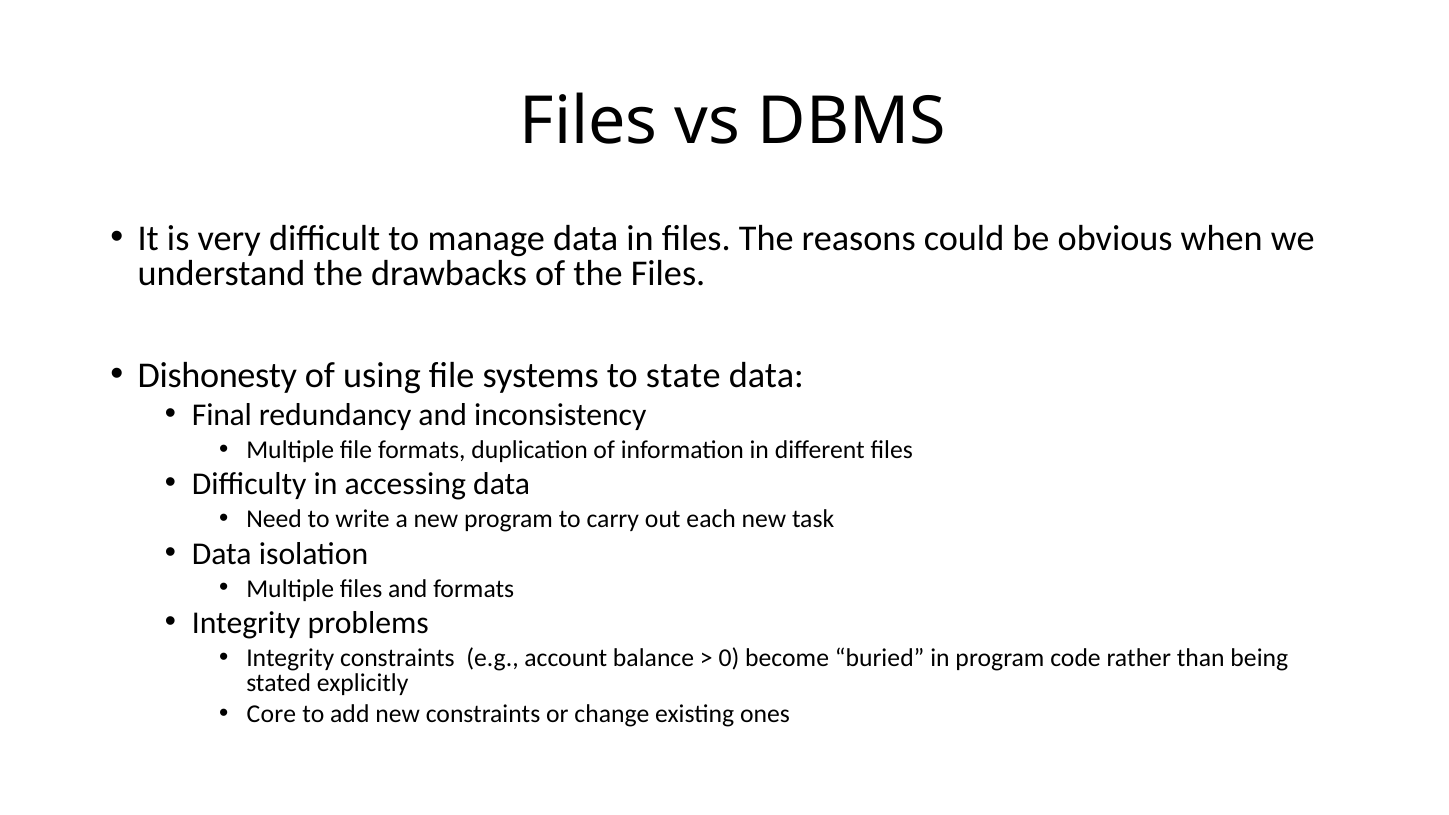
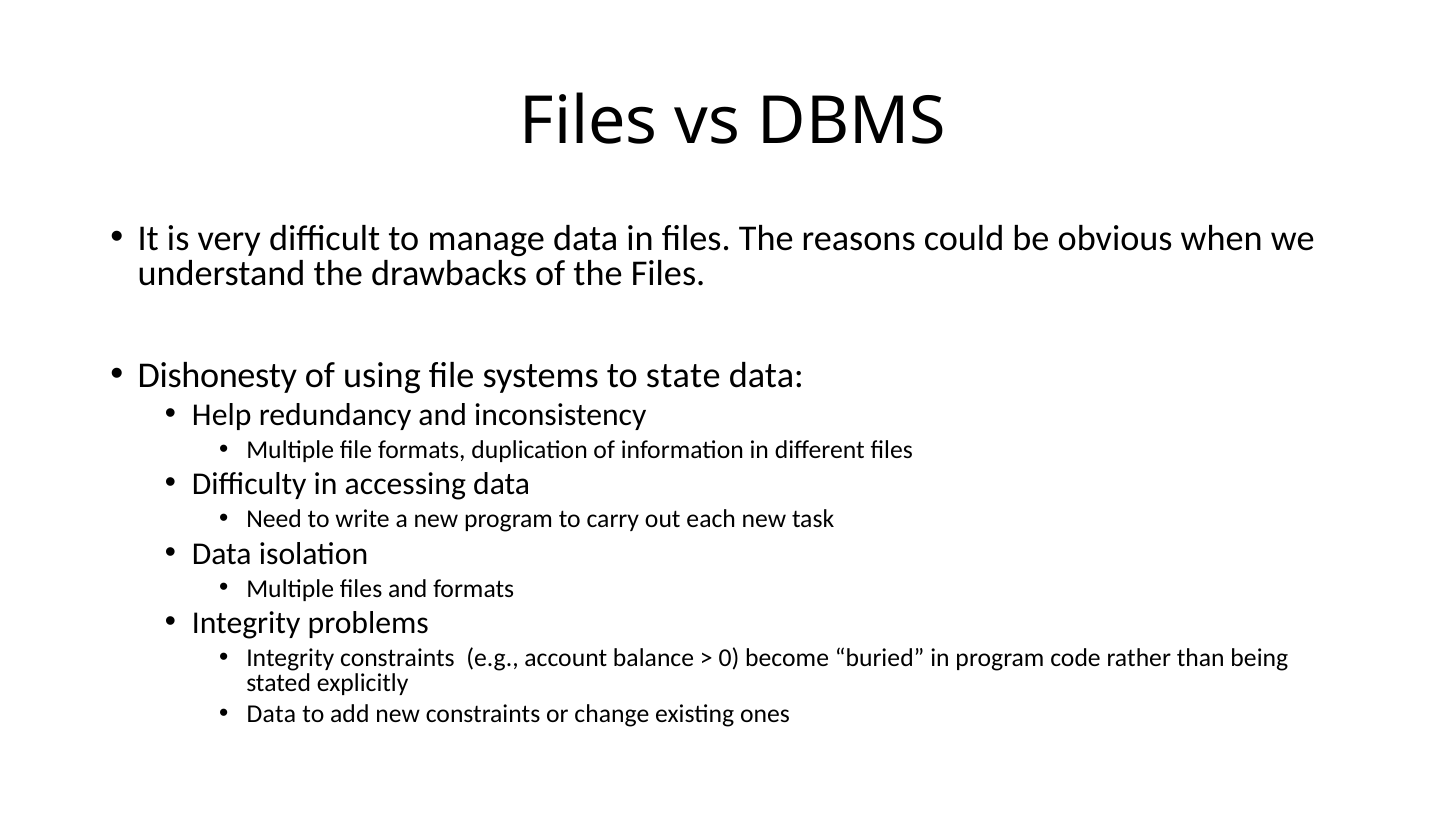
Final: Final -> Help
Core at (271, 715): Core -> Data
